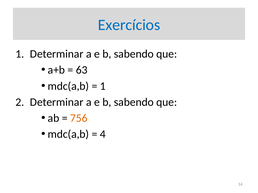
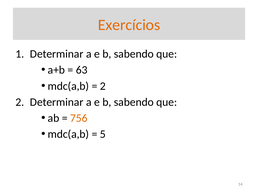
Exercícios colour: blue -> orange
1 at (103, 86): 1 -> 2
4: 4 -> 5
